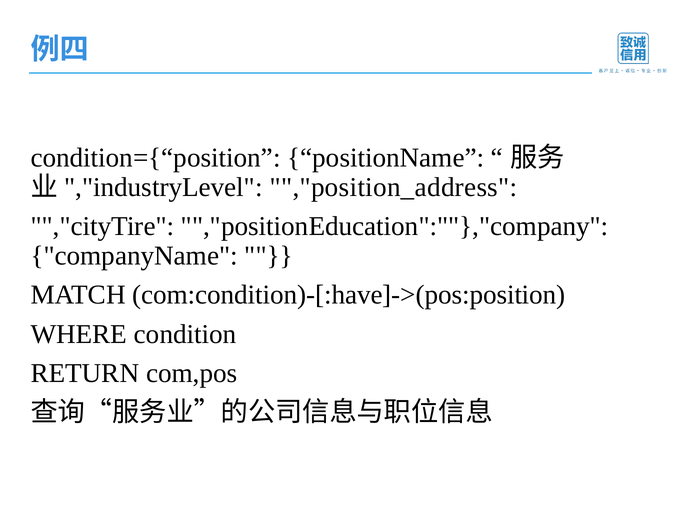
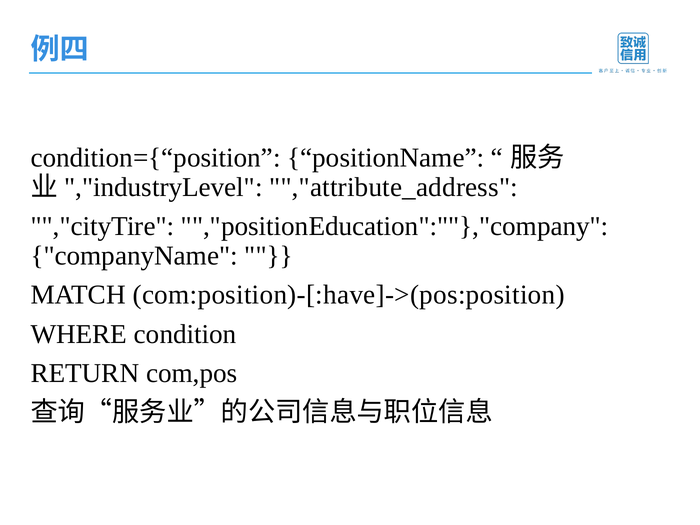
,"position_address: ,"position_address -> ,"attribute_address
com:condition)-[:have]->(pos:position: com:condition)-[:have]->(pos:position -> com:position)-[:have]->(pos:position
